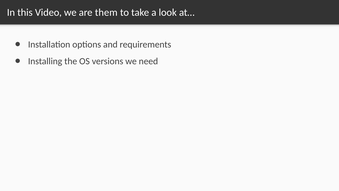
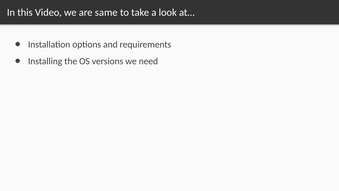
them: them -> same
